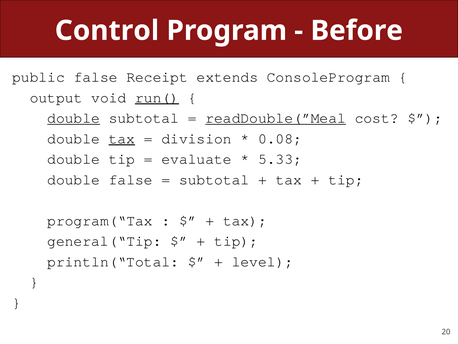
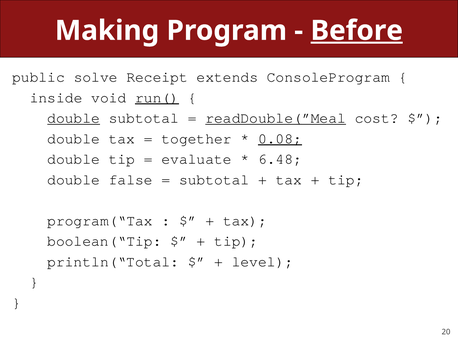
Control: Control -> Making
Before underline: none -> present
public false: false -> solve
output: output -> inside
tax at (122, 138) underline: present -> none
division: division -> together
0.08 underline: none -> present
5.33: 5.33 -> 6.48
general(“Tip: general(“Tip -> boolean(“Tip
